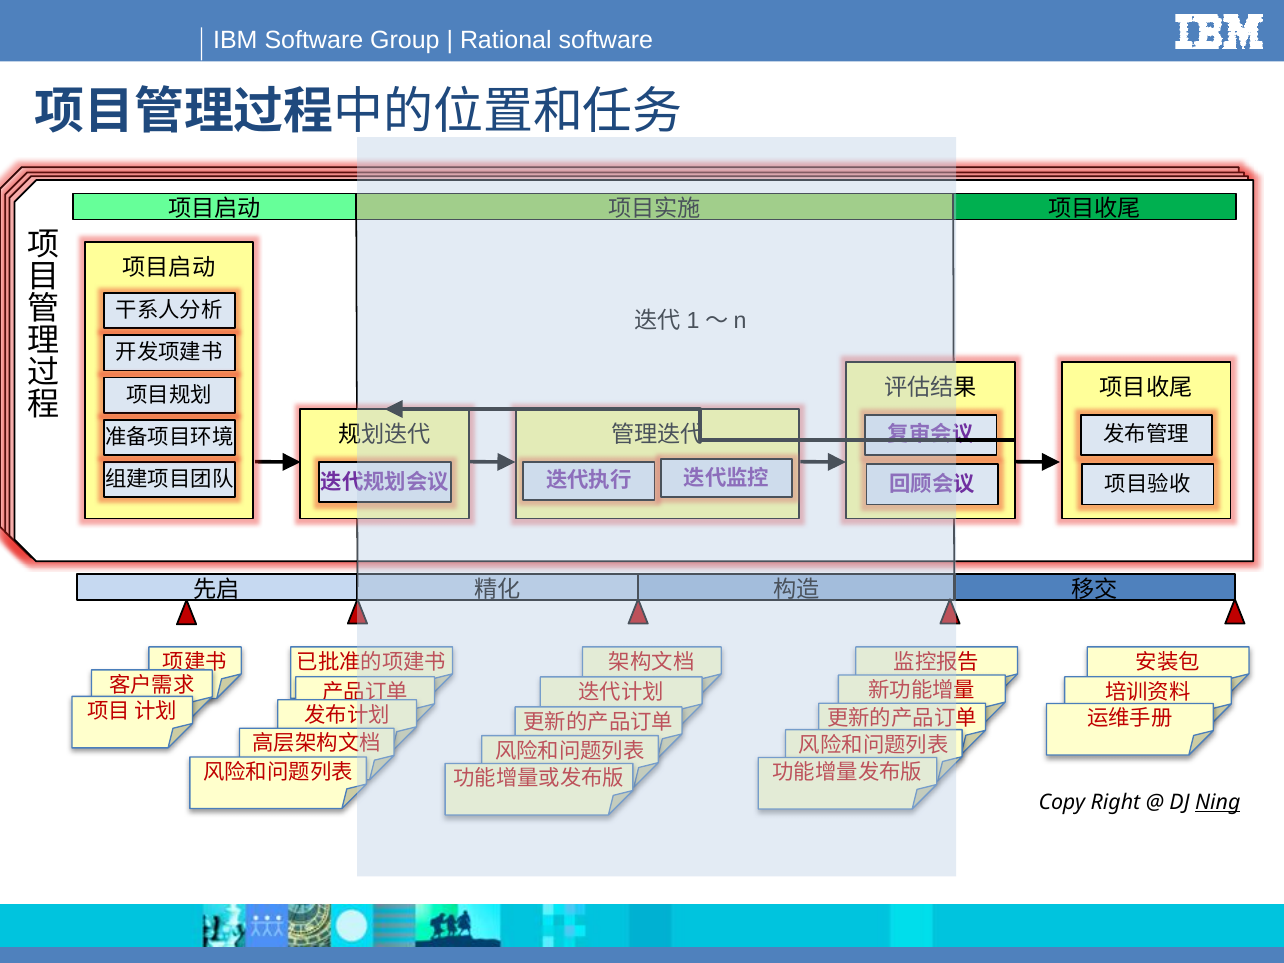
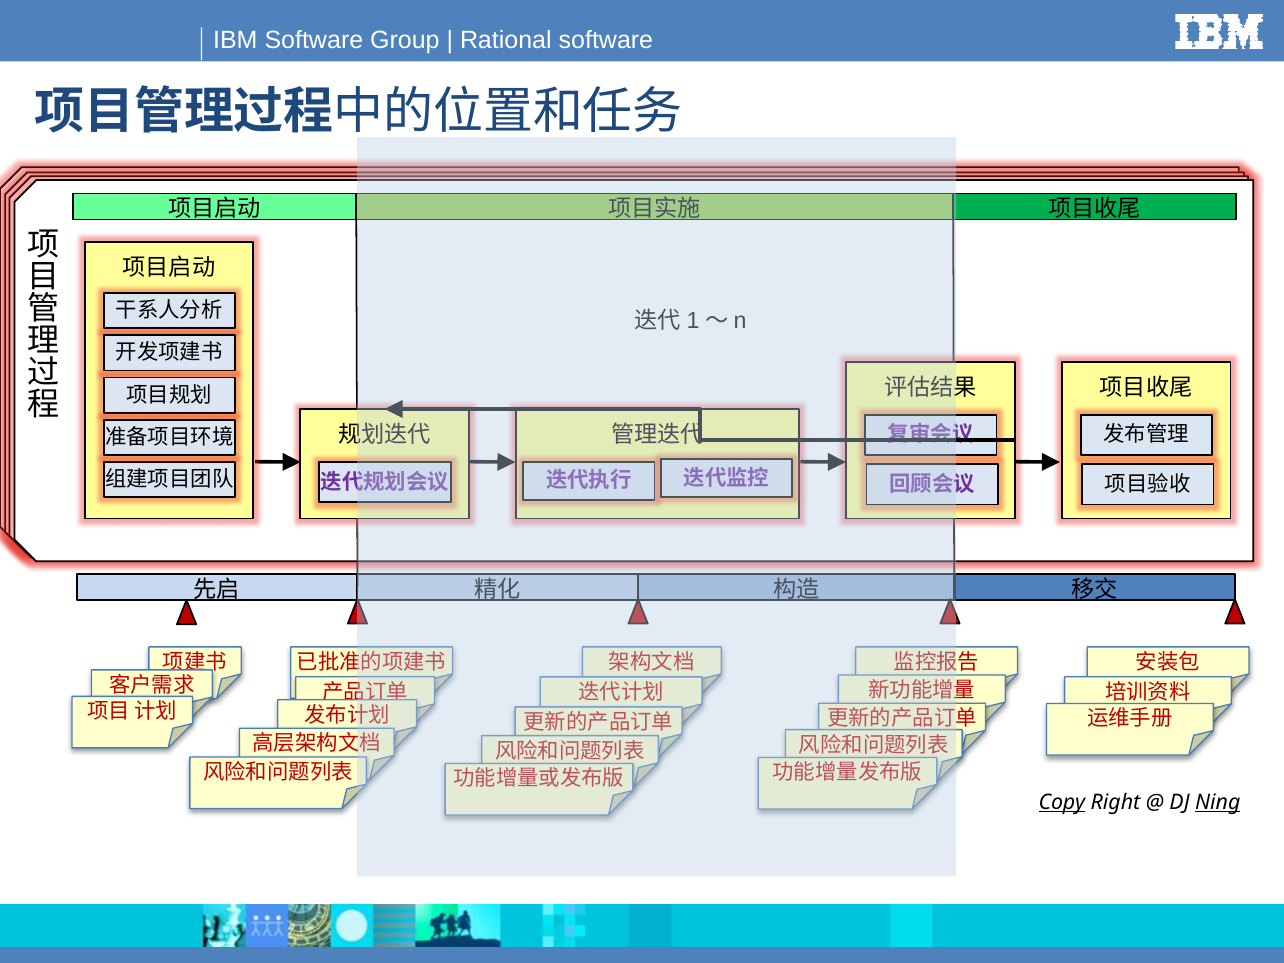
Copy underline: none -> present
